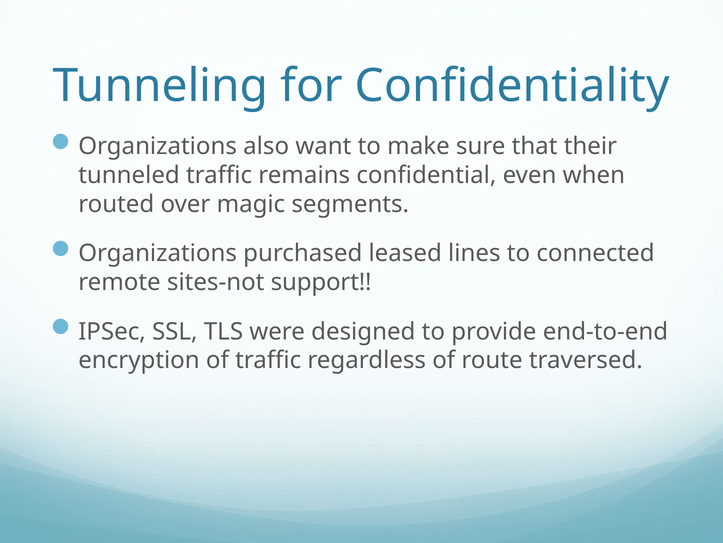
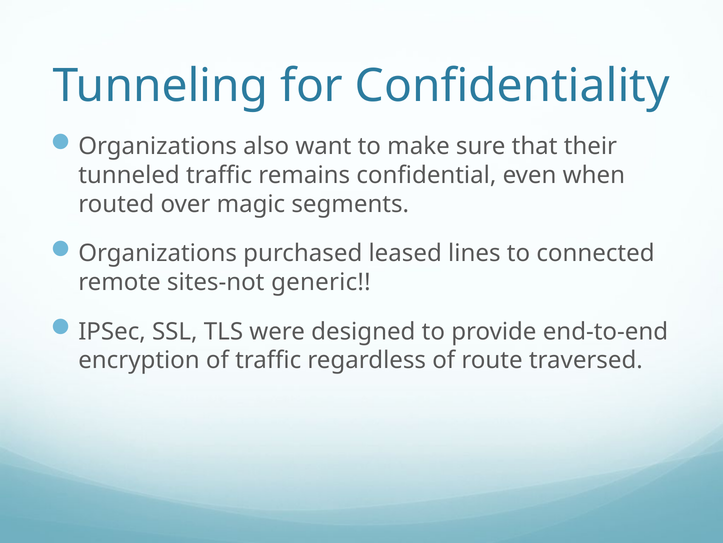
support: support -> generic
